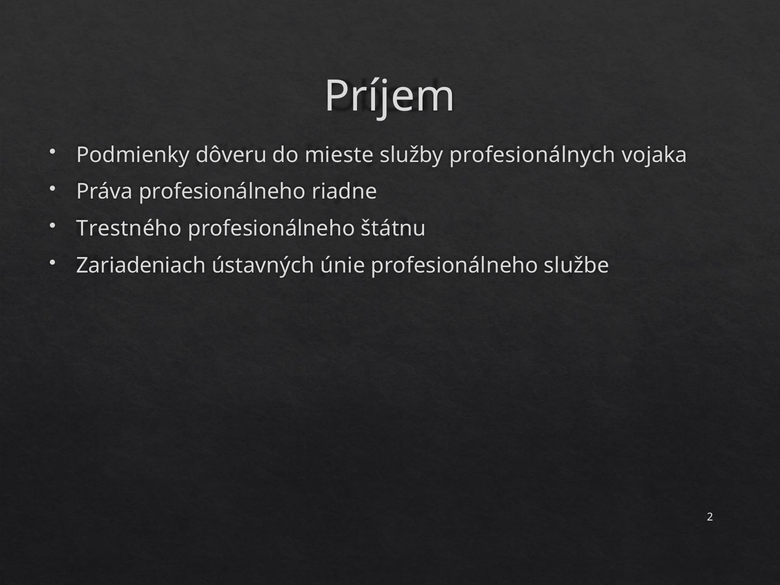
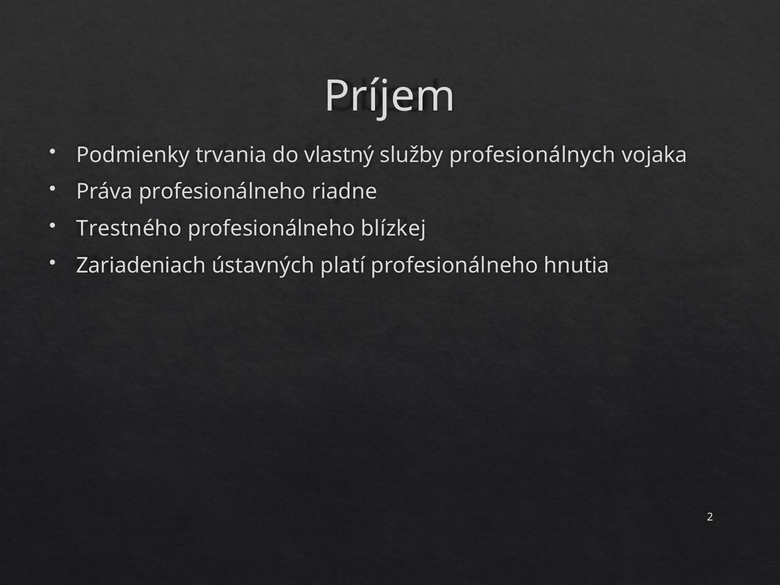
dôveru: dôveru -> trvania
mieste: mieste -> vlastný
štátnu: štátnu -> blízkej
únie: únie -> platí
službe: službe -> hnutia
